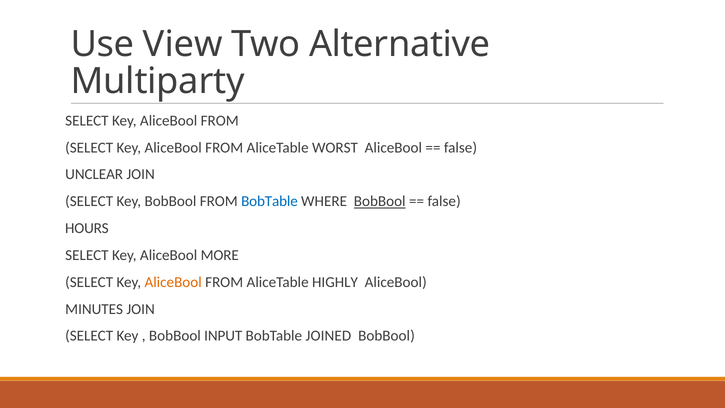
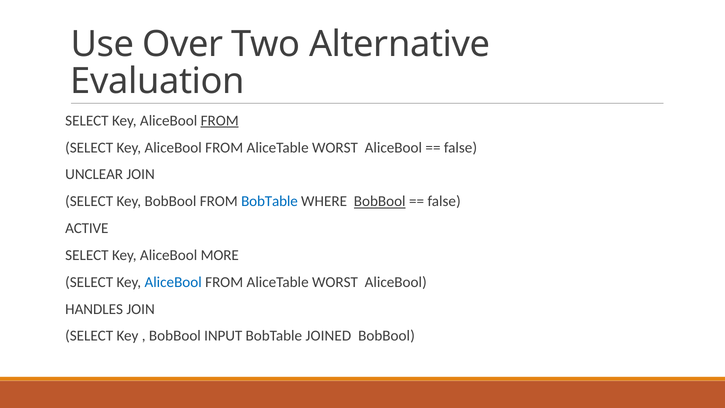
View: View -> Over
Multiparty: Multiparty -> Evaluation
FROM at (220, 121) underline: none -> present
HOURS: HOURS -> ACTIVE
AliceBool at (173, 282) colour: orange -> blue
HIGHLY at (335, 282): HIGHLY -> WORST
MINUTES: MINUTES -> HANDLES
